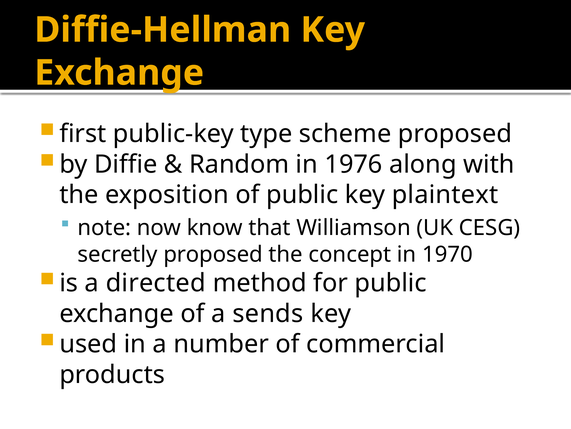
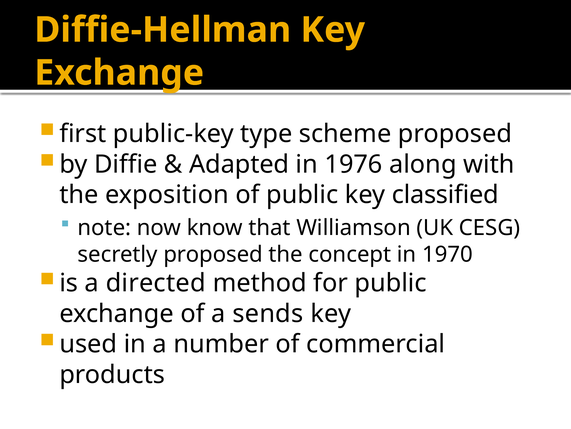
Random: Random -> Adapted
plaintext: plaintext -> classified
